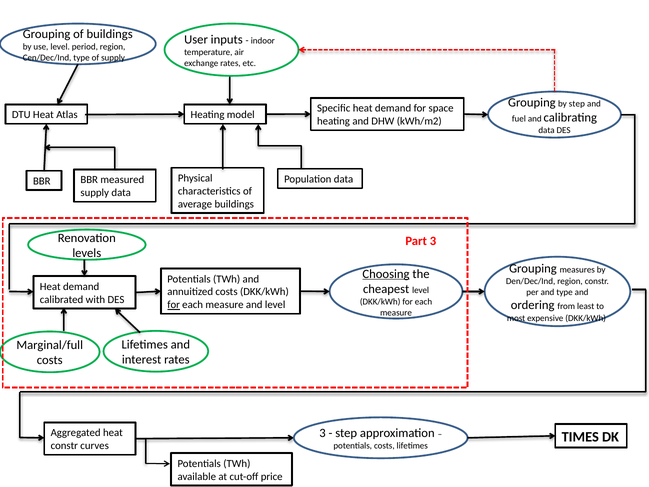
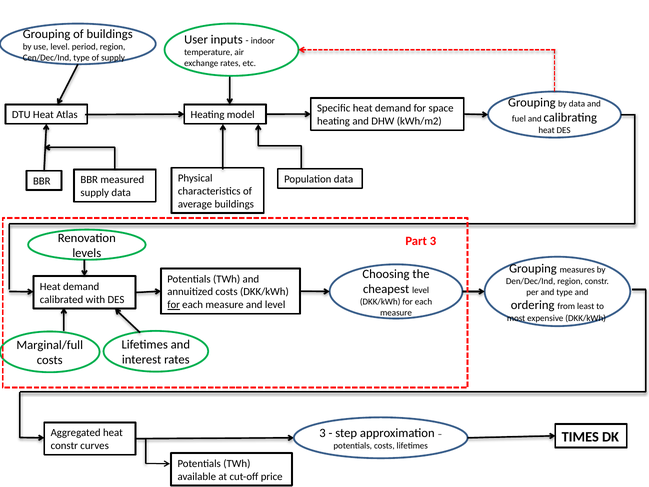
by step: step -> data
data at (547, 130): data -> heat
Choosing underline: present -> none
